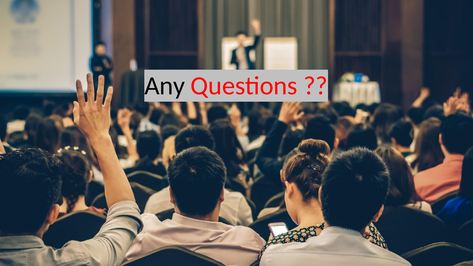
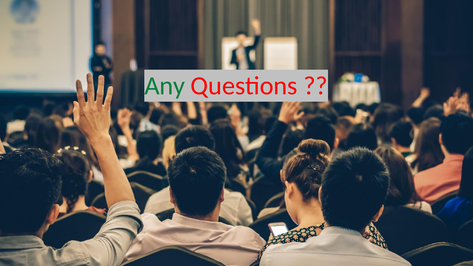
Any at (165, 86) colour: black -> green
